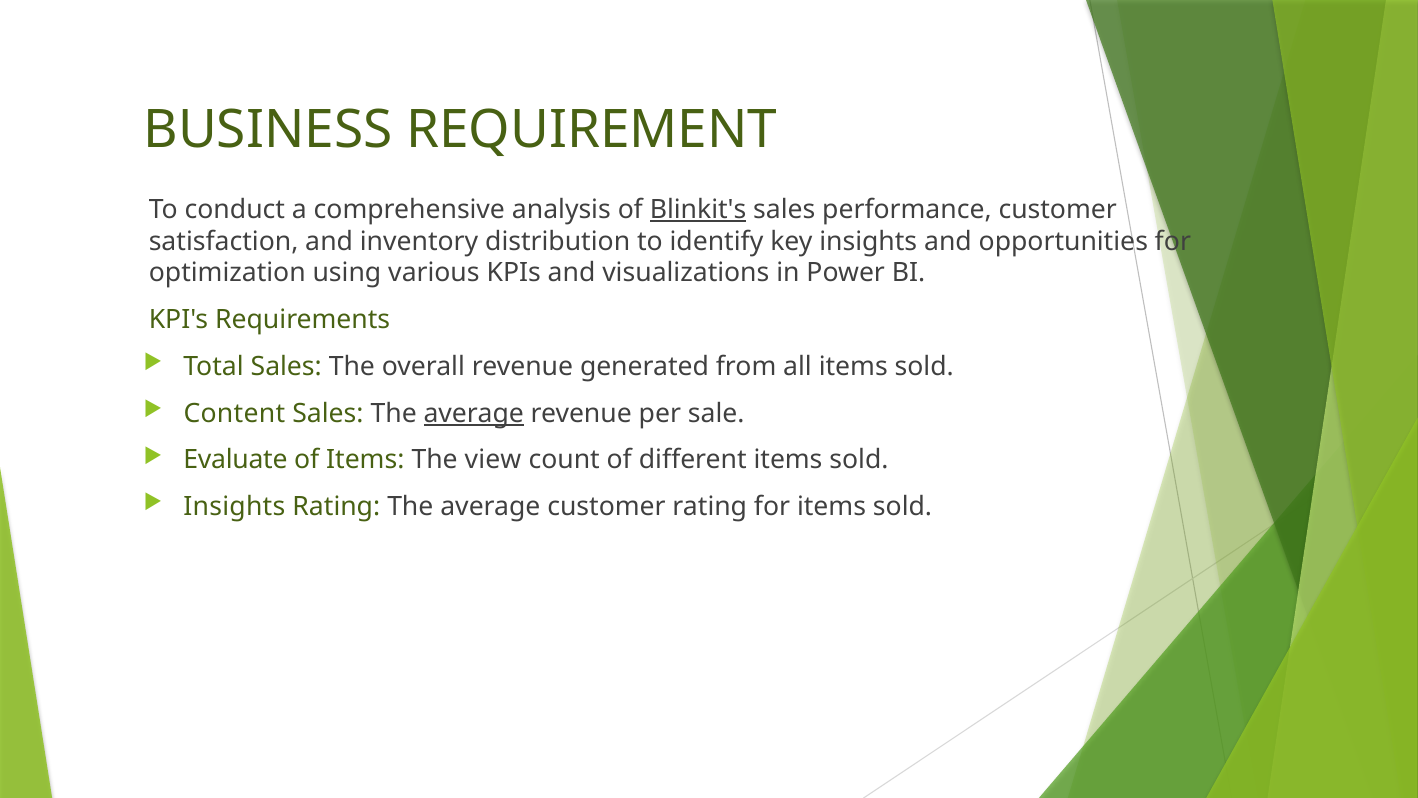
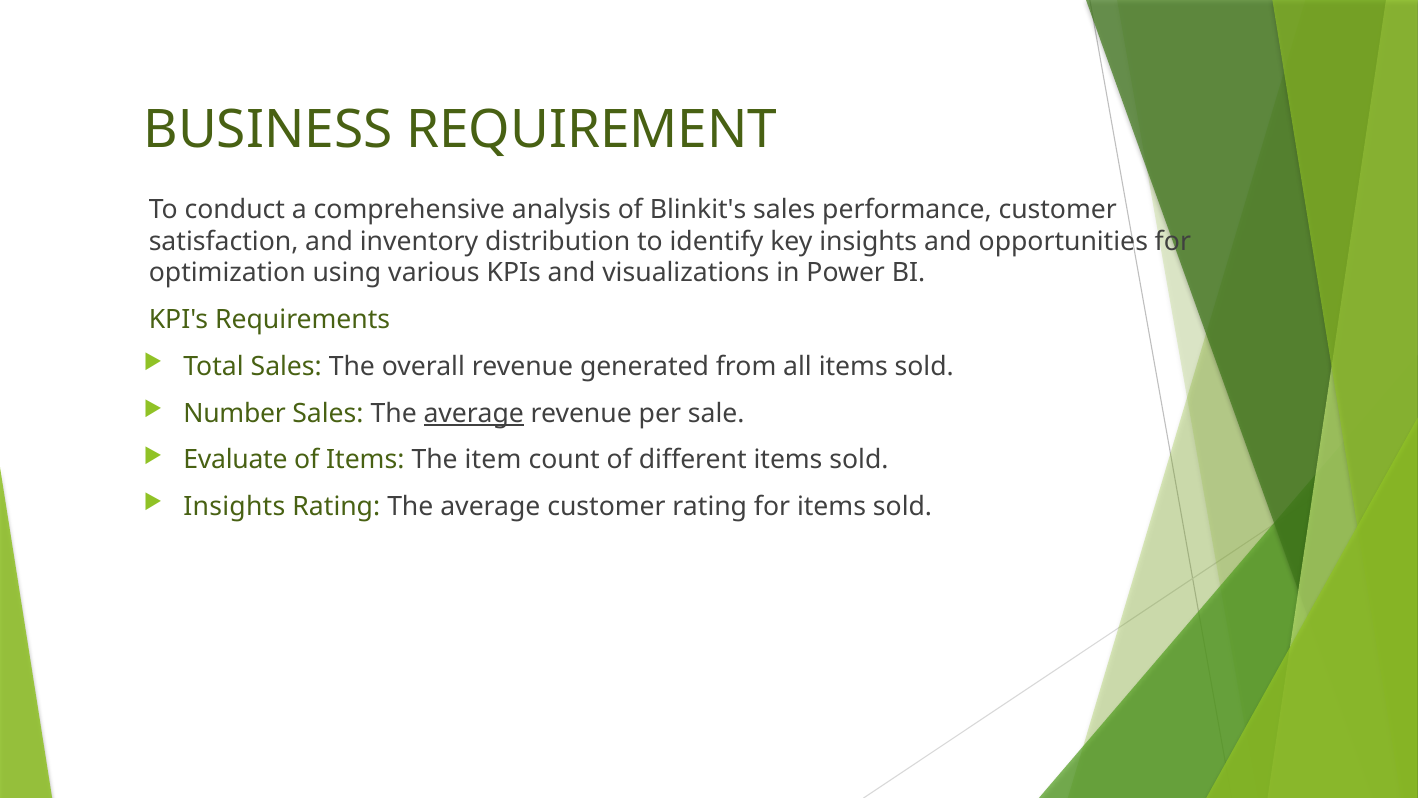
Blinkit's underline: present -> none
Content: Content -> Number
view: view -> item
